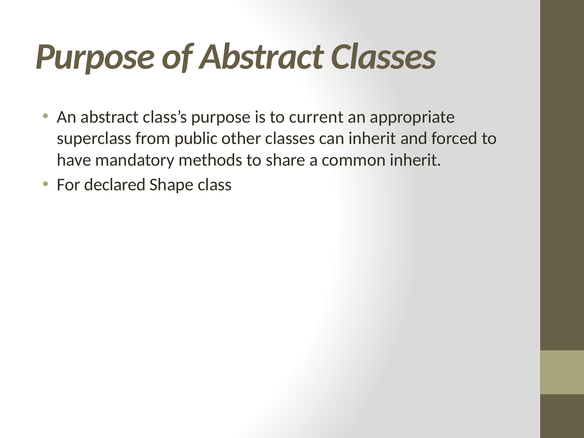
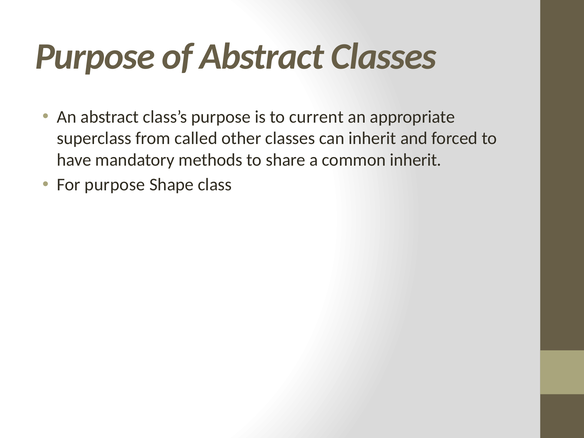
public: public -> called
For declared: declared -> purpose
